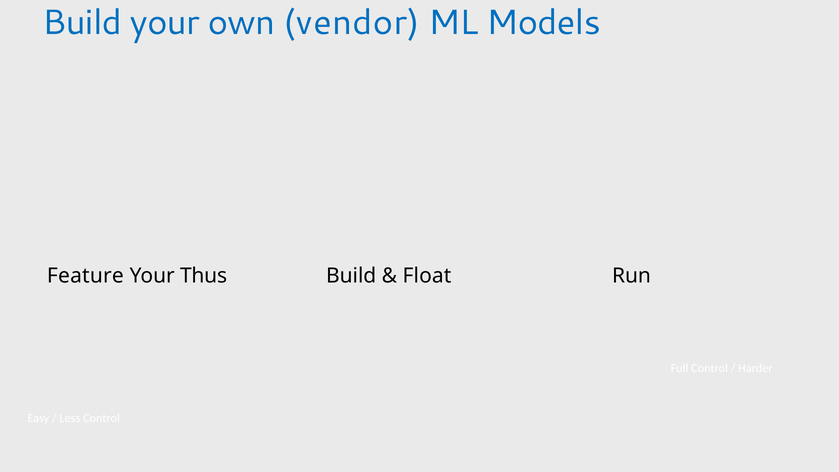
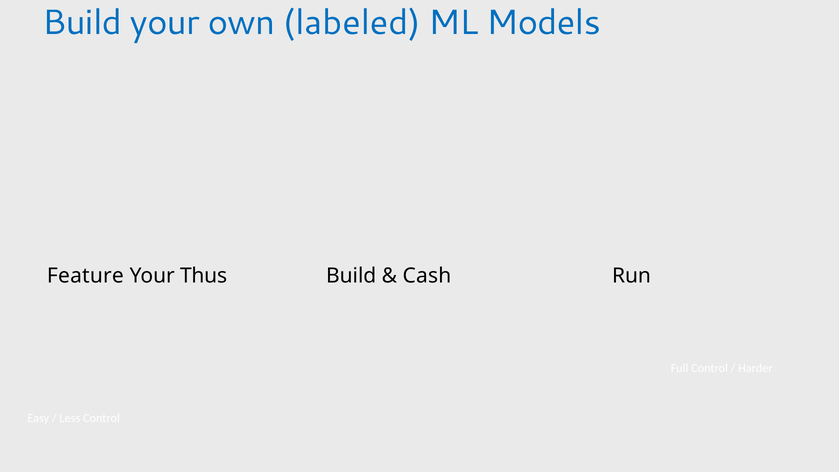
vendor: vendor -> labeled
Float: Float -> Cash
